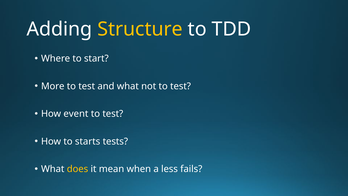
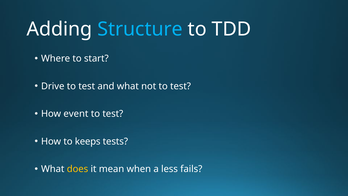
Structure colour: yellow -> light blue
More: More -> Drive
starts: starts -> keeps
